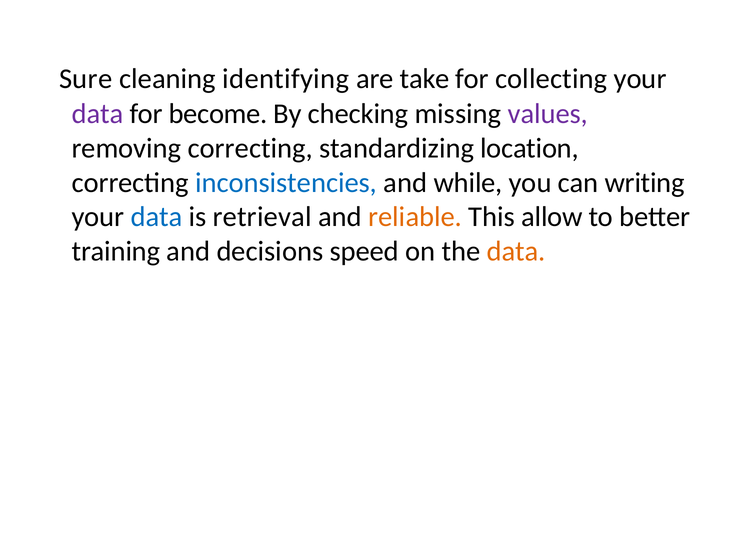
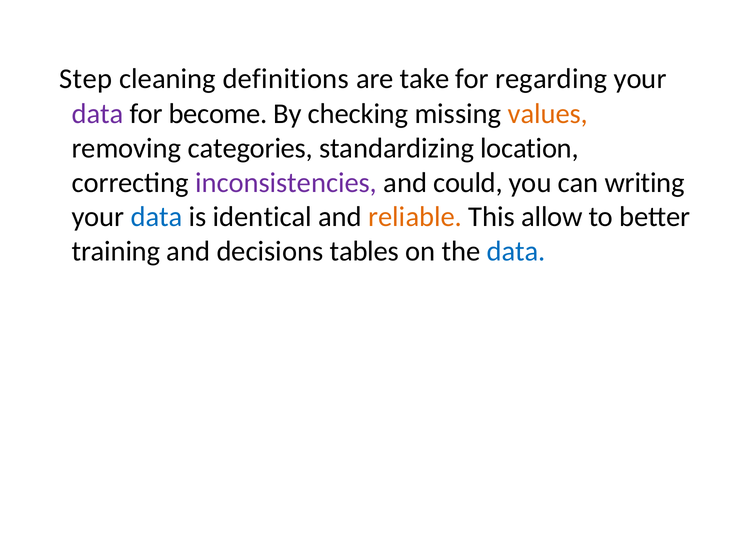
Sure: Sure -> Step
identifying: identifying -> definitions
collecting: collecting -> regarding
values colour: purple -> orange
removing correcting: correcting -> categories
inconsistencies colour: blue -> purple
while: while -> could
retrieval: retrieval -> identical
speed: speed -> tables
data at (516, 251) colour: orange -> blue
